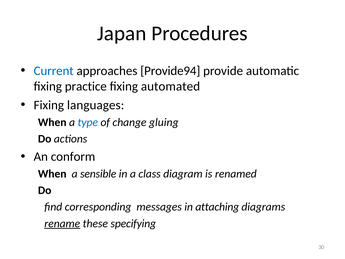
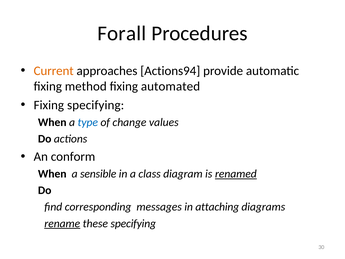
Japan: Japan -> Forall
Current colour: blue -> orange
Provide94: Provide94 -> Actions94
practice: practice -> method
Fixing languages: languages -> specifying
gluing: gluing -> values
renamed underline: none -> present
